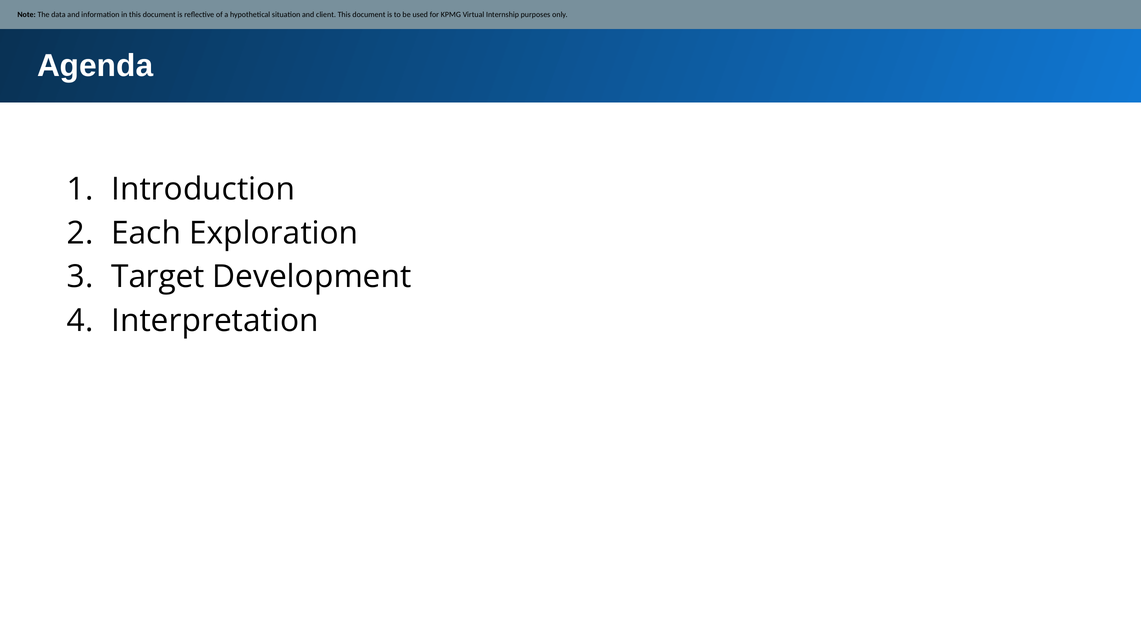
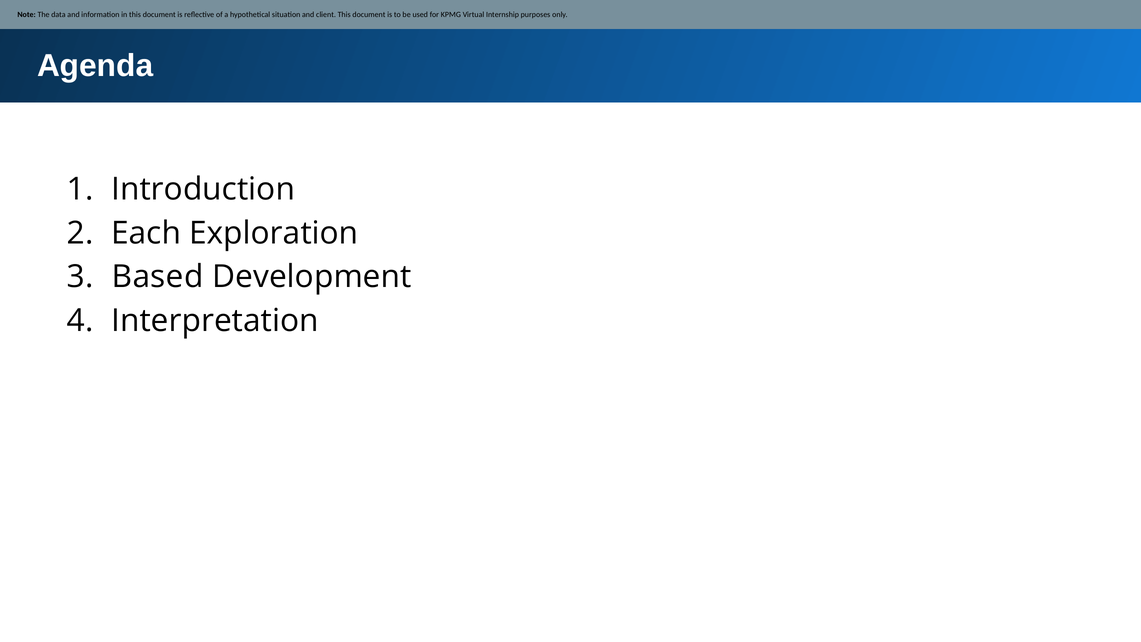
Target: Target -> Based
